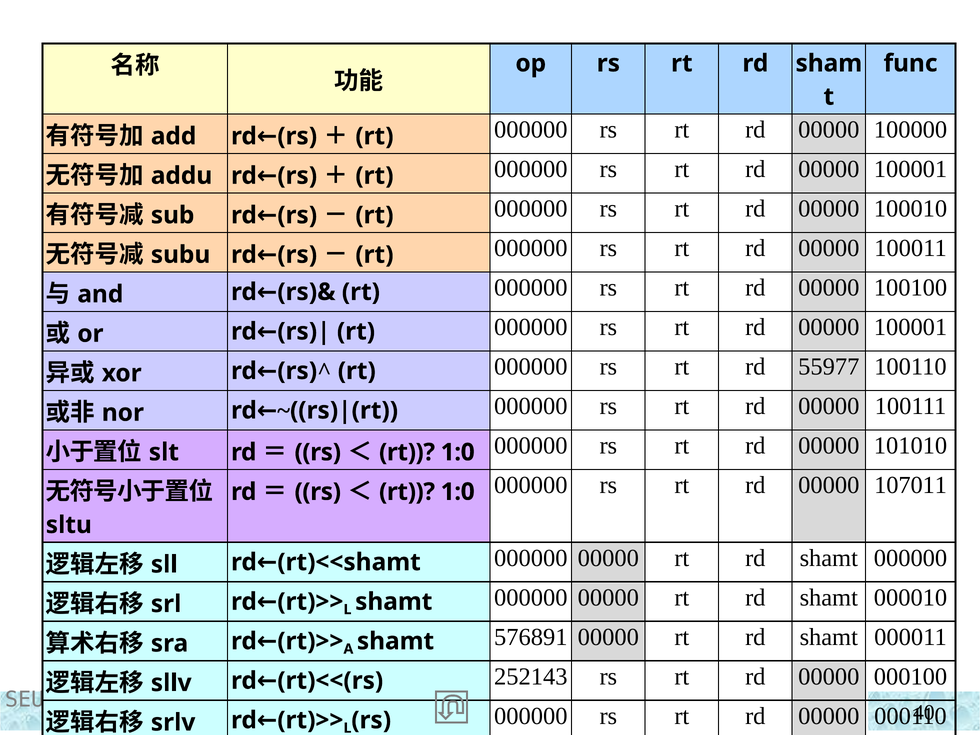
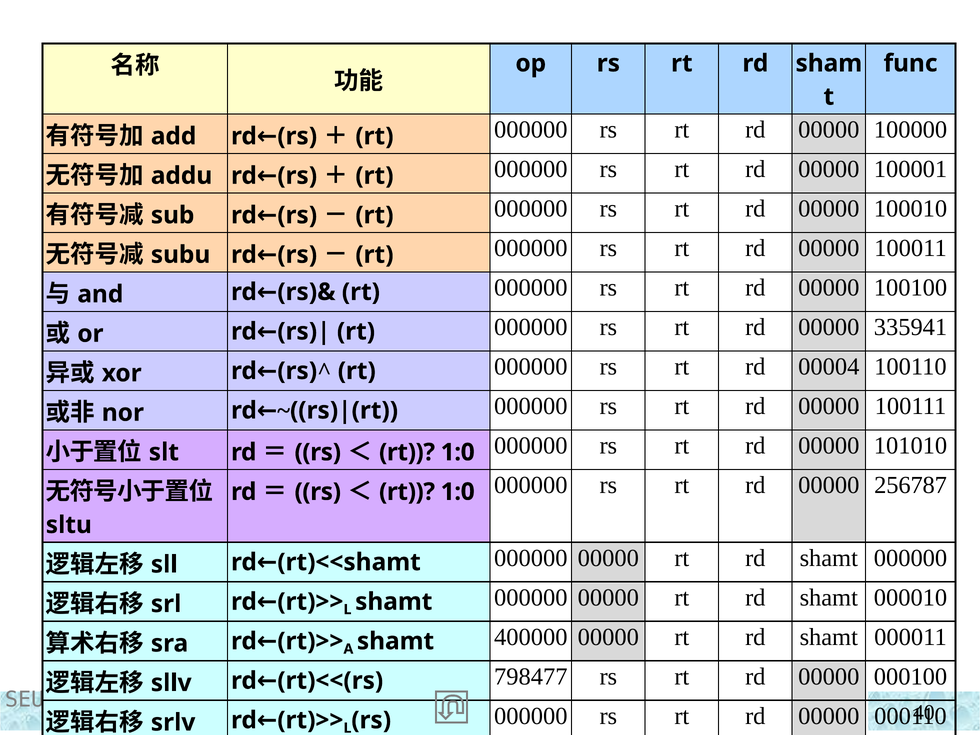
100001 at (911, 327): 100001 -> 335941
55977: 55977 -> 00004
107011: 107011 -> 256787
576891: 576891 -> 400000
252143: 252143 -> 798477
